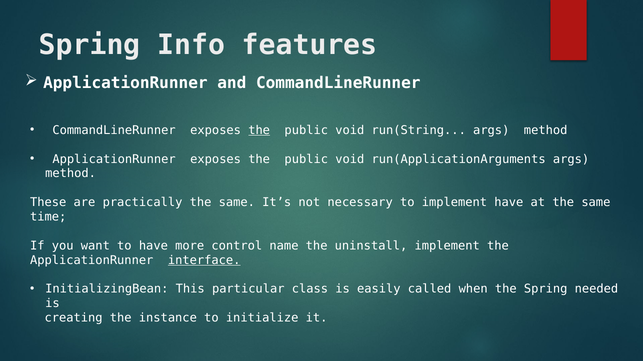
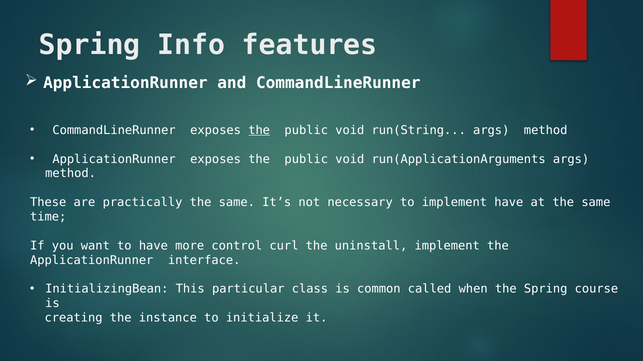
name: name -> curl
interface underline: present -> none
easily: easily -> common
needed: needed -> course
